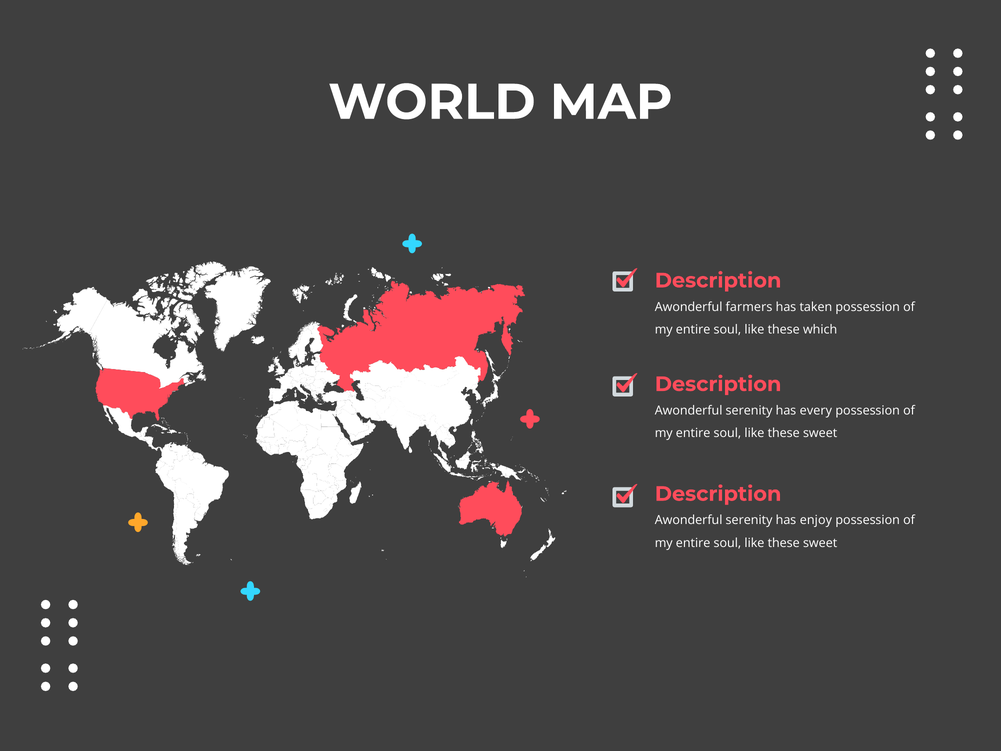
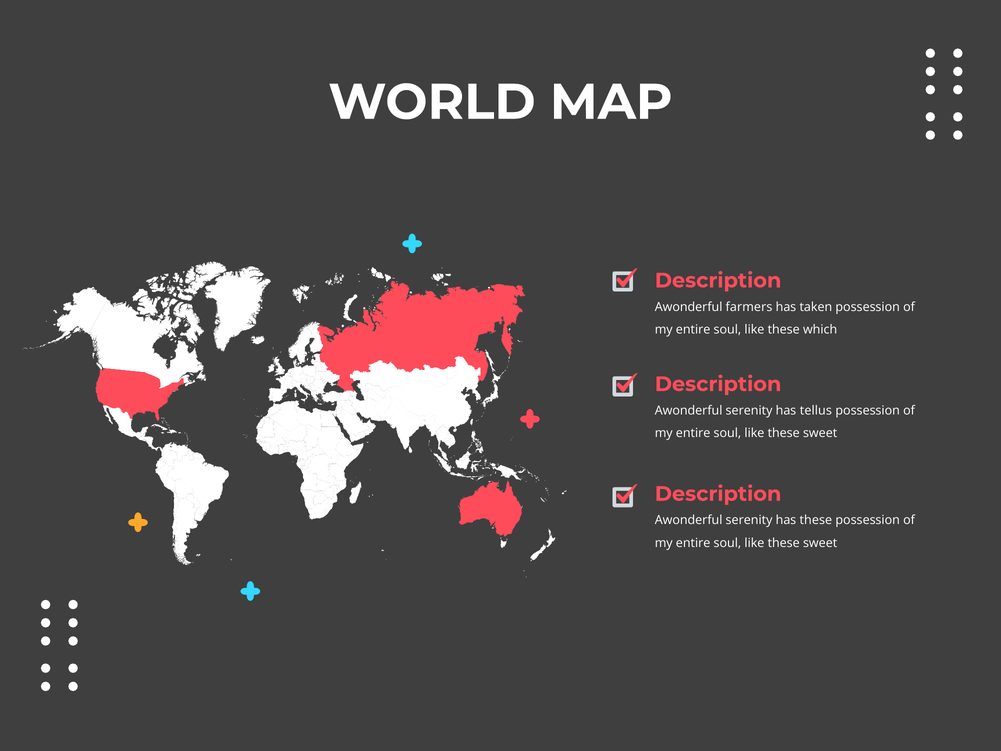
every: every -> tellus
has enjoy: enjoy -> these
